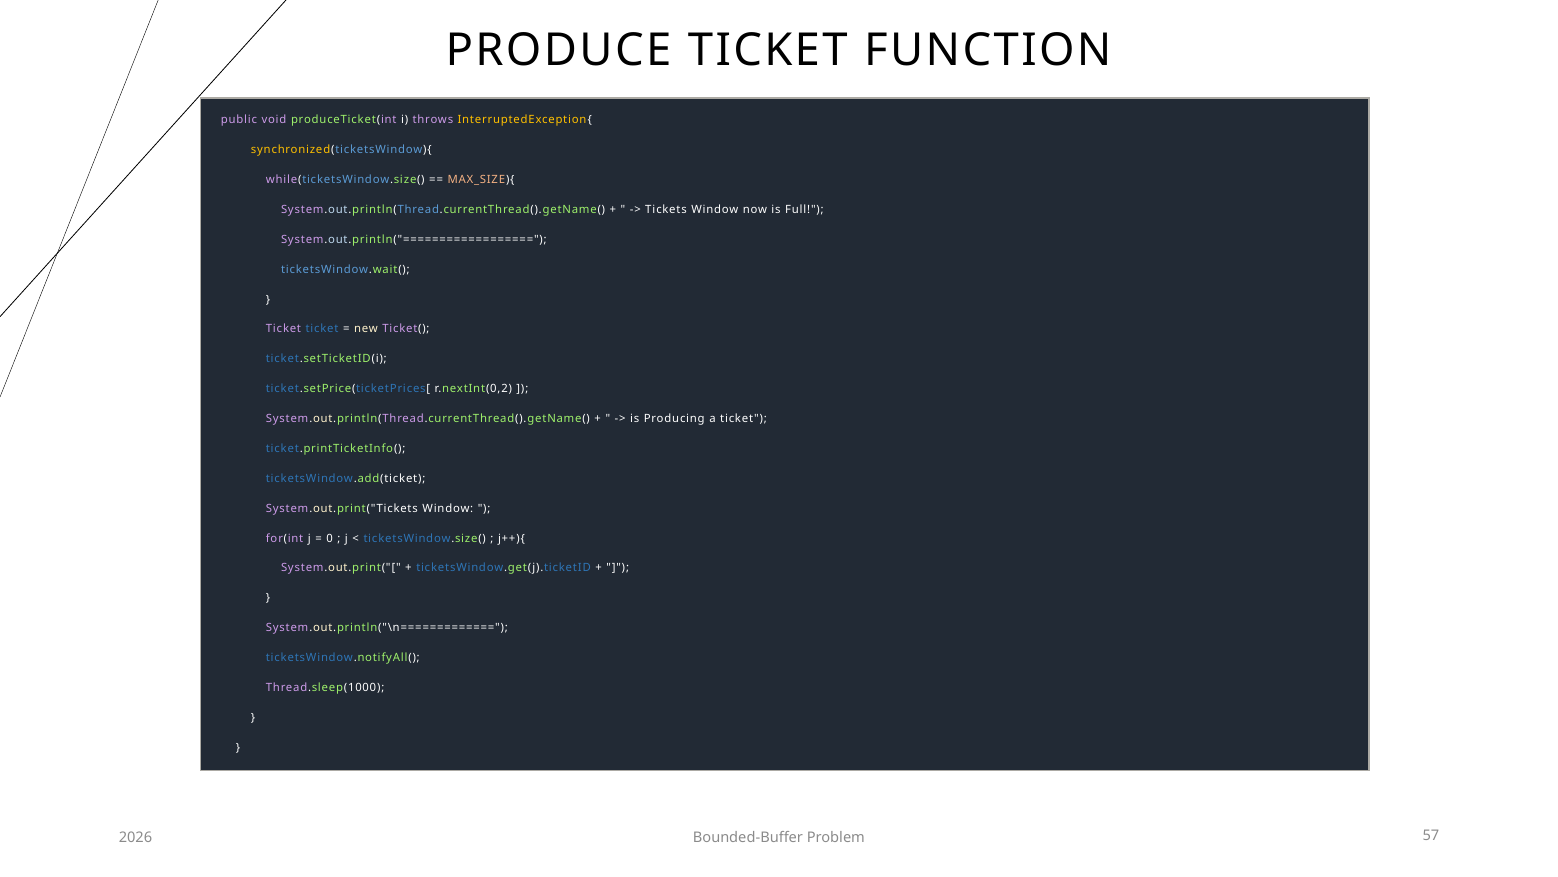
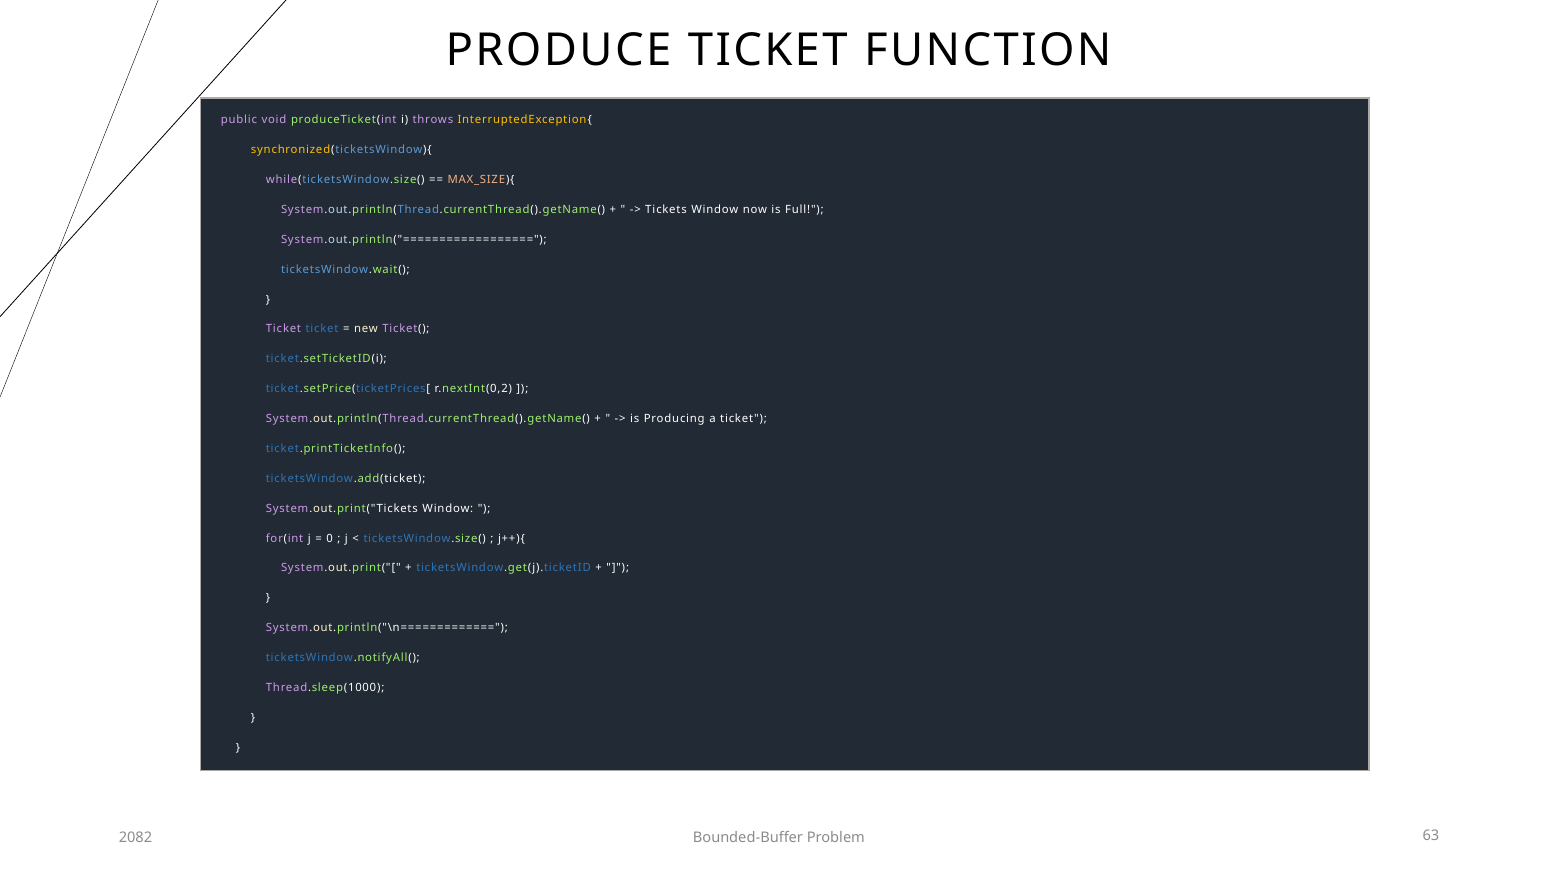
2026: 2026 -> 2082
57: 57 -> 63
